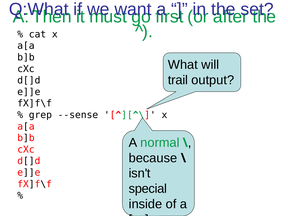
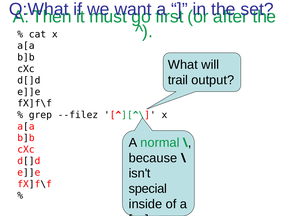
--sense: --sense -> --filez
